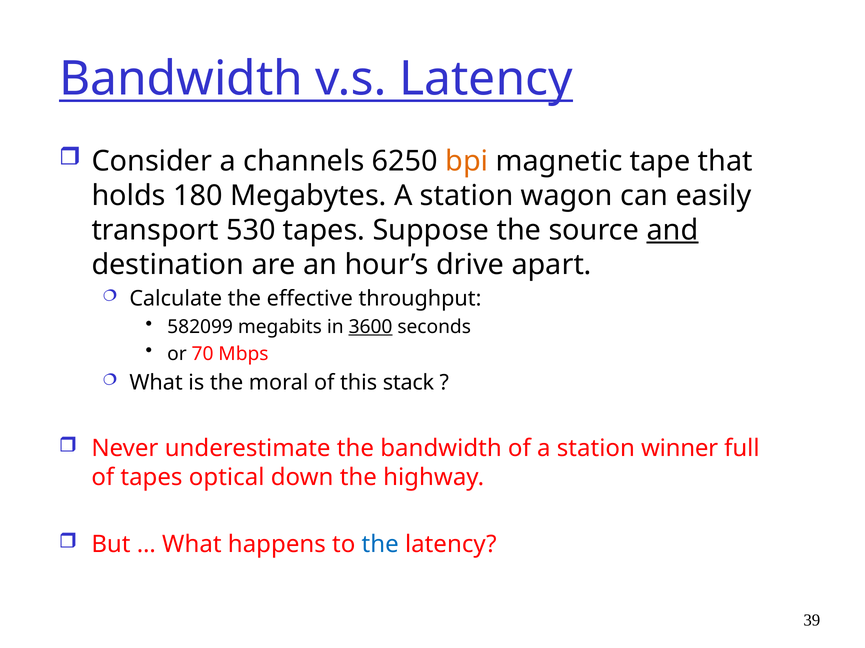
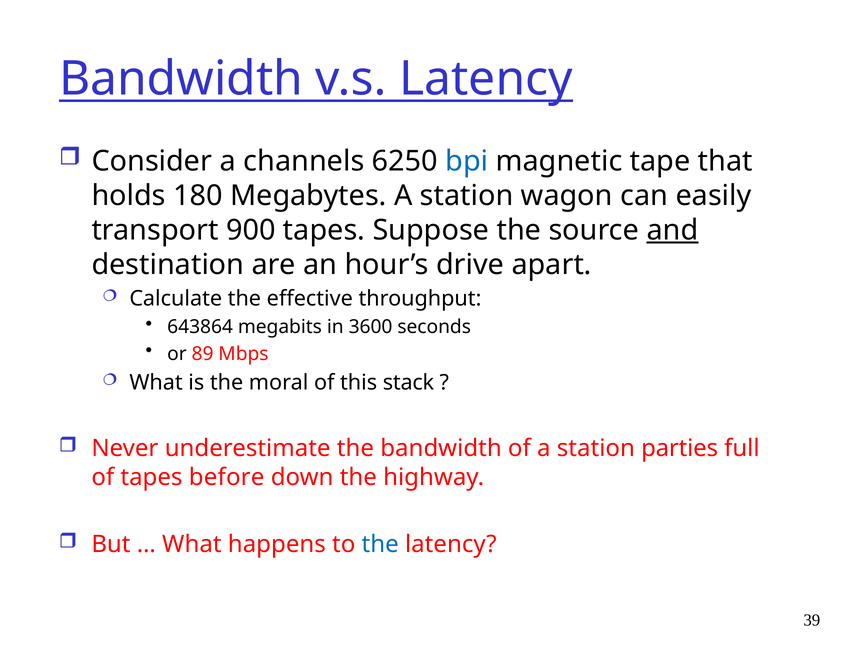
bpi colour: orange -> blue
530: 530 -> 900
582099: 582099 -> 643864
3600 underline: present -> none
70: 70 -> 89
winner: winner -> parties
optical: optical -> before
